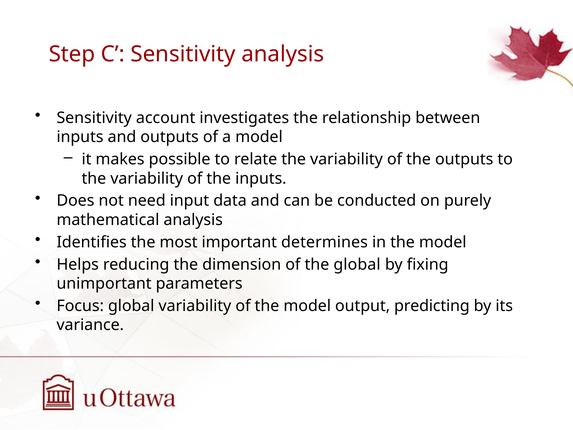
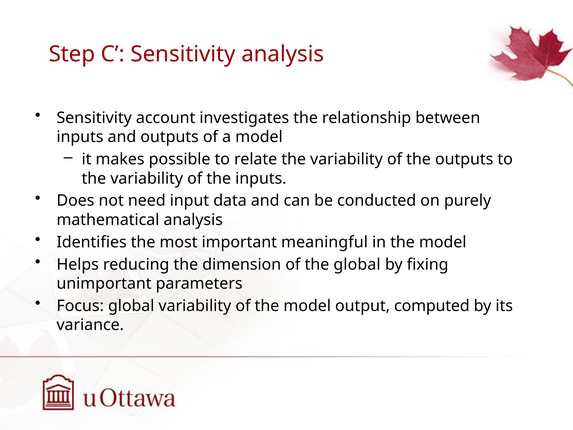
determines: determines -> meaningful
predicting: predicting -> computed
